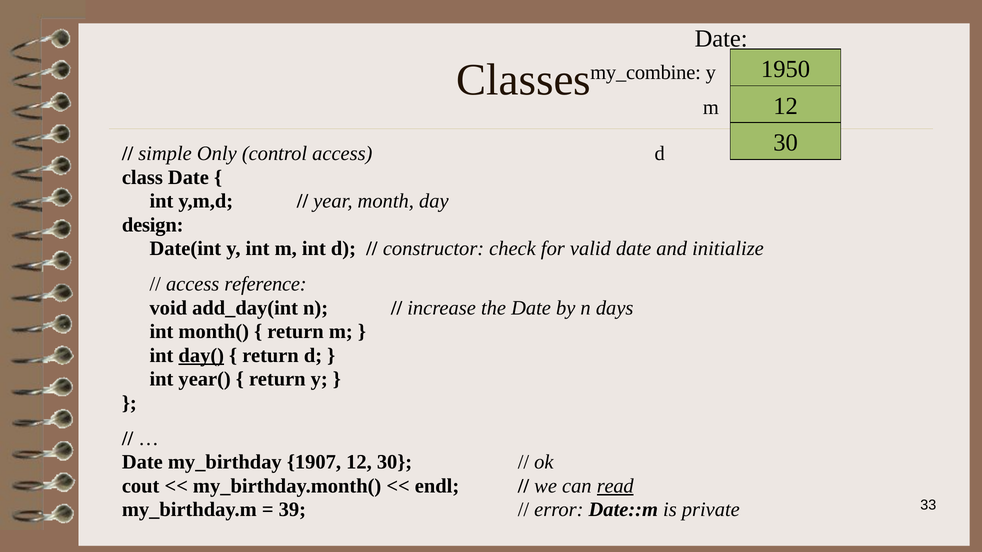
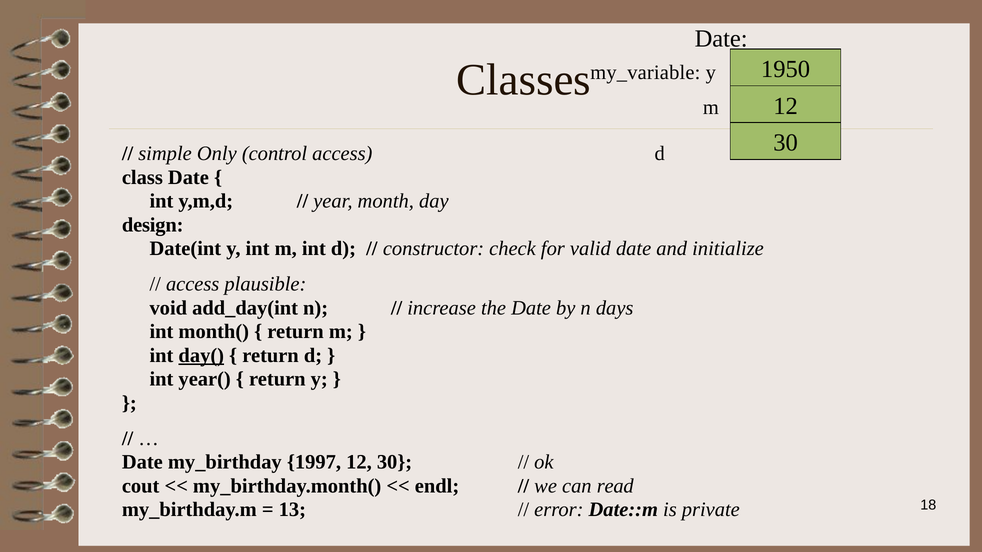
my_combine: my_combine -> my_variable
reference: reference -> plausible
1907: 1907 -> 1997
read underline: present -> none
39: 39 -> 13
33: 33 -> 18
